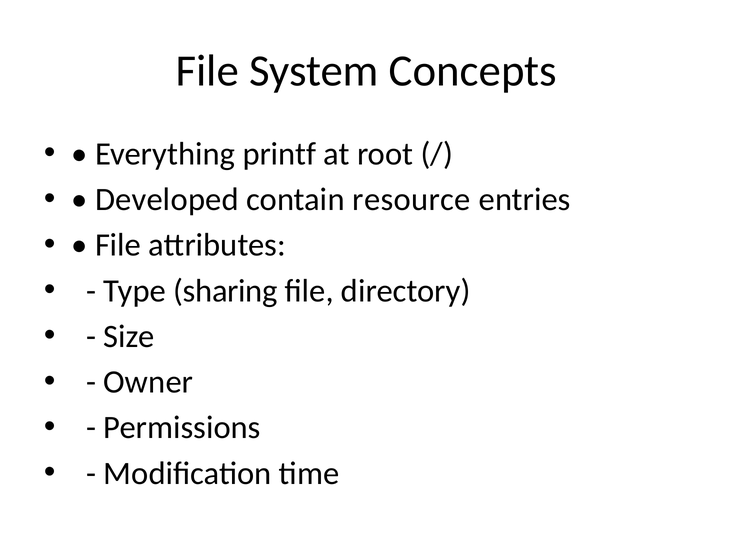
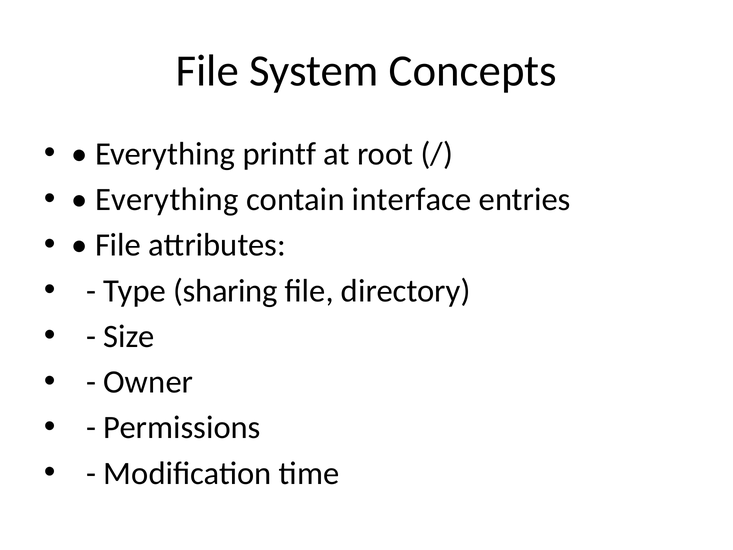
Developed at (167, 199): Developed -> Everything
resource: resource -> interface
